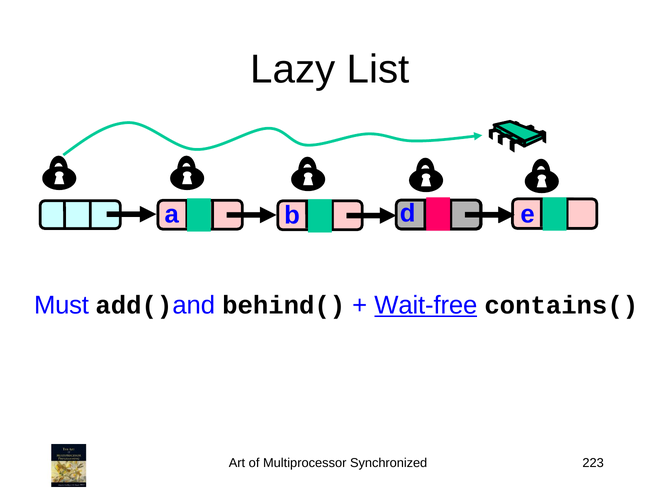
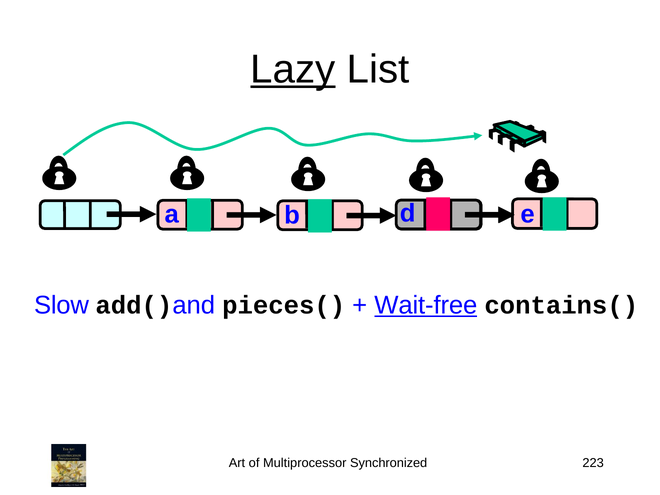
Lazy underline: none -> present
Must: Must -> Slow
behind(: behind( -> pieces(
